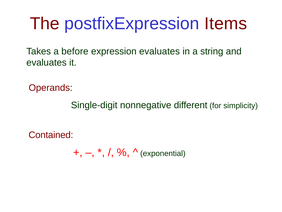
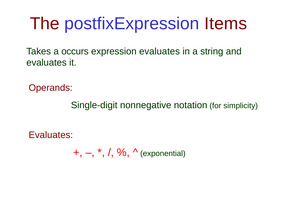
before: before -> occurs
different: different -> notation
Contained at (51, 135): Contained -> Evaluates
